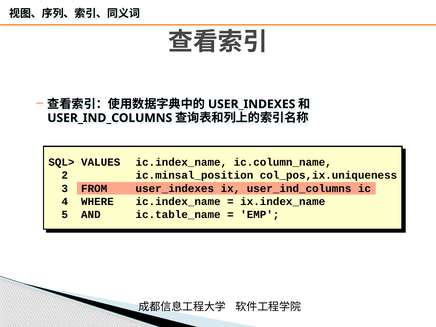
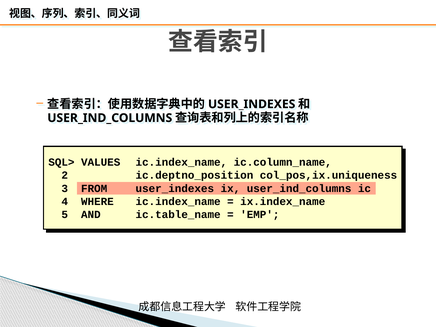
ic.minsal_position: ic.minsal_position -> ic.deptno_position
